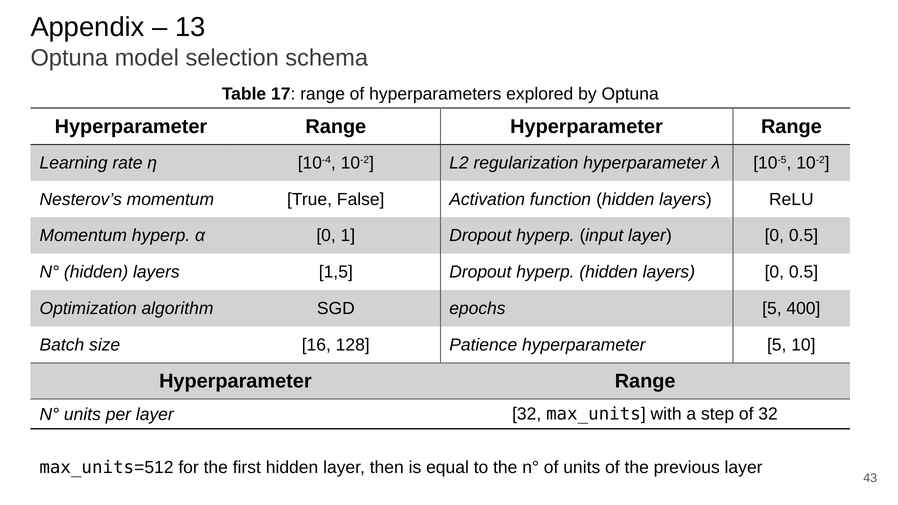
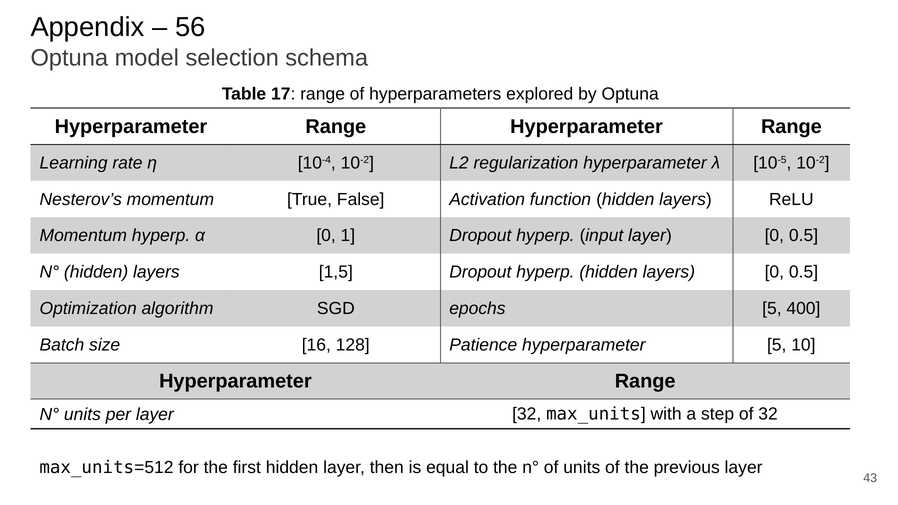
13: 13 -> 56
